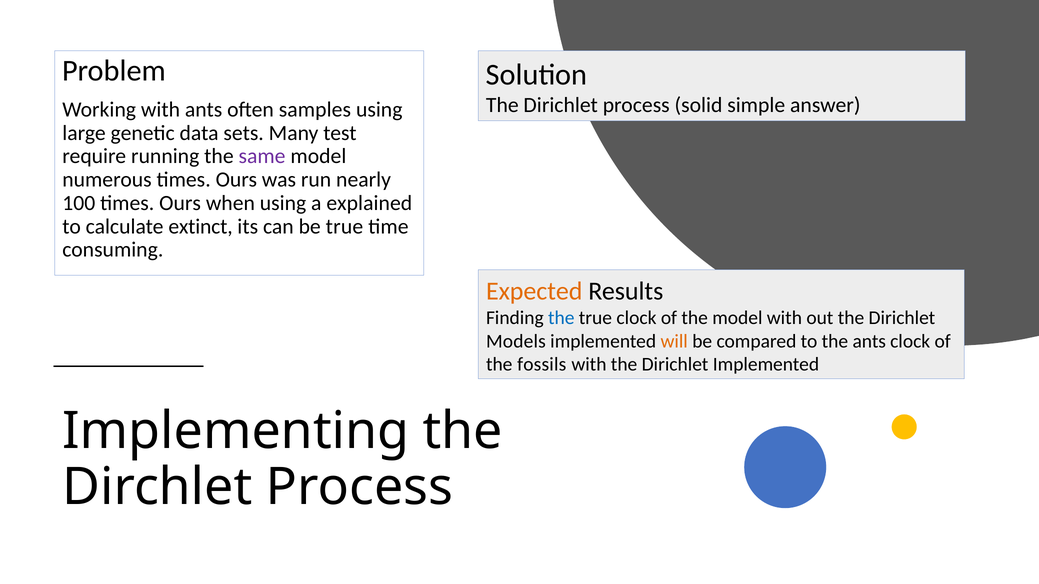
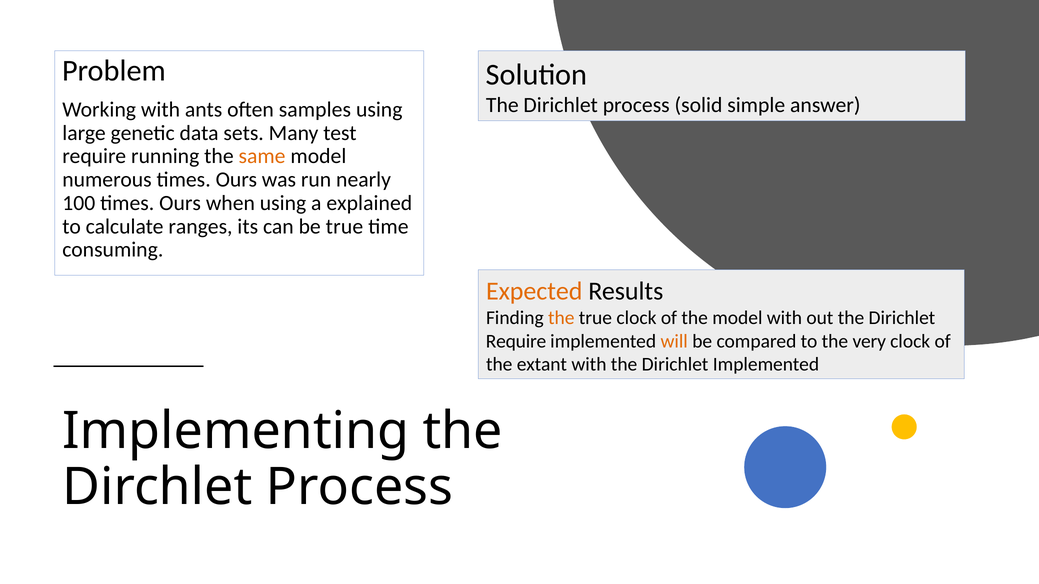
same colour: purple -> orange
extinct: extinct -> ranges
the at (561, 318) colour: blue -> orange
Models at (516, 341): Models -> Require
the ants: ants -> very
fossils: fossils -> extant
